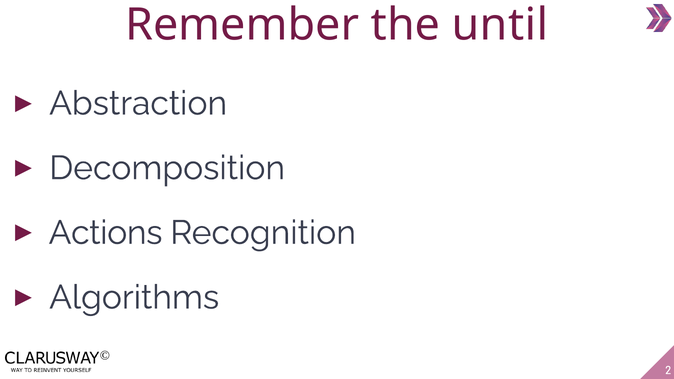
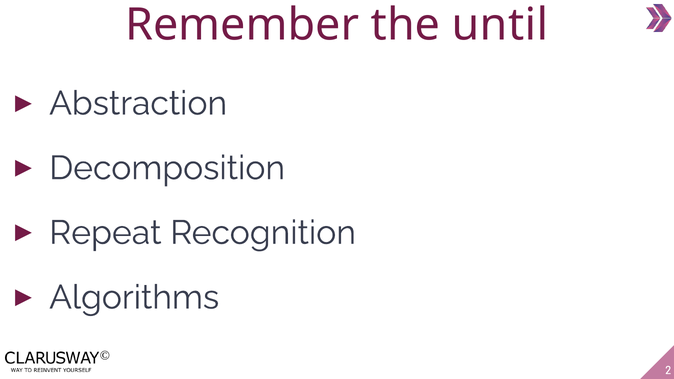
Actions: Actions -> Repeat
